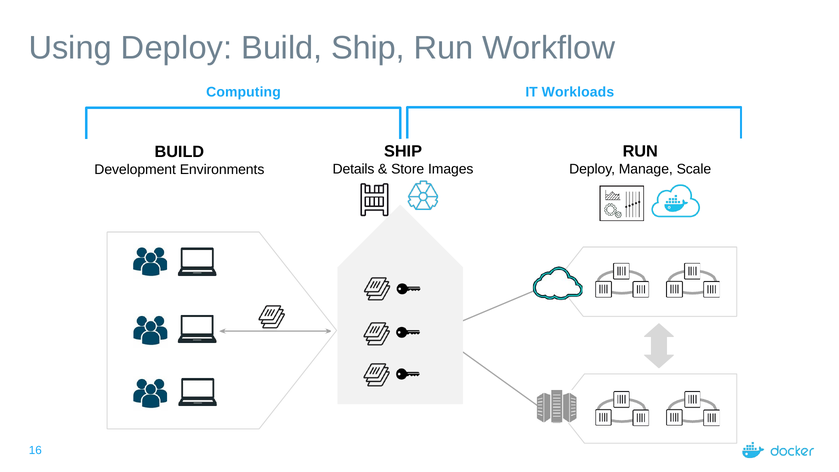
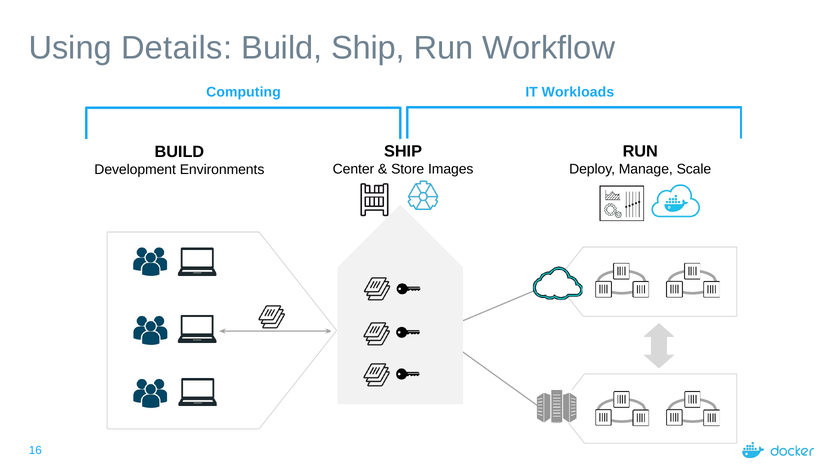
Using Deploy: Deploy -> Details
Details: Details -> Center
